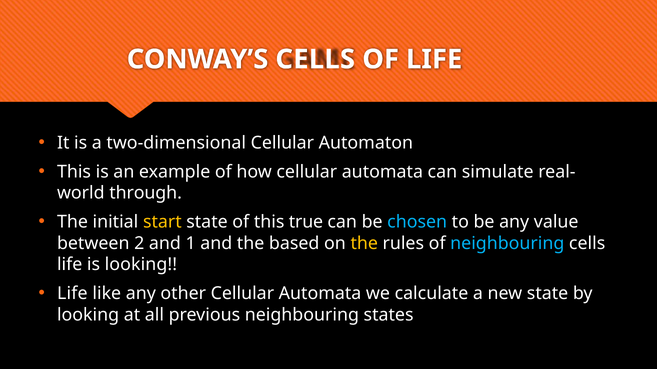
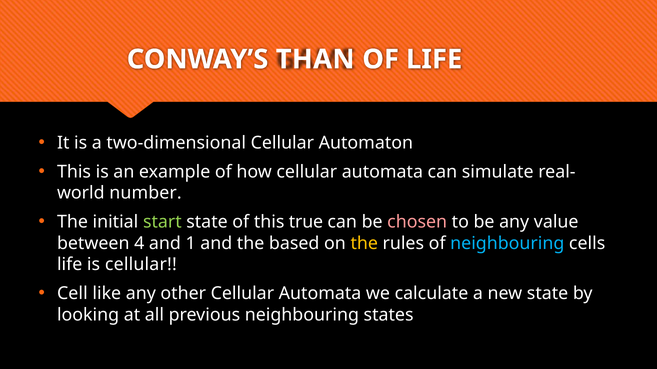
CONWAY’S CELLS: CELLS -> THAN
through: through -> number
start colour: yellow -> light green
chosen colour: light blue -> pink
2: 2 -> 4
is looking: looking -> cellular
Life at (72, 294): Life -> Cell
